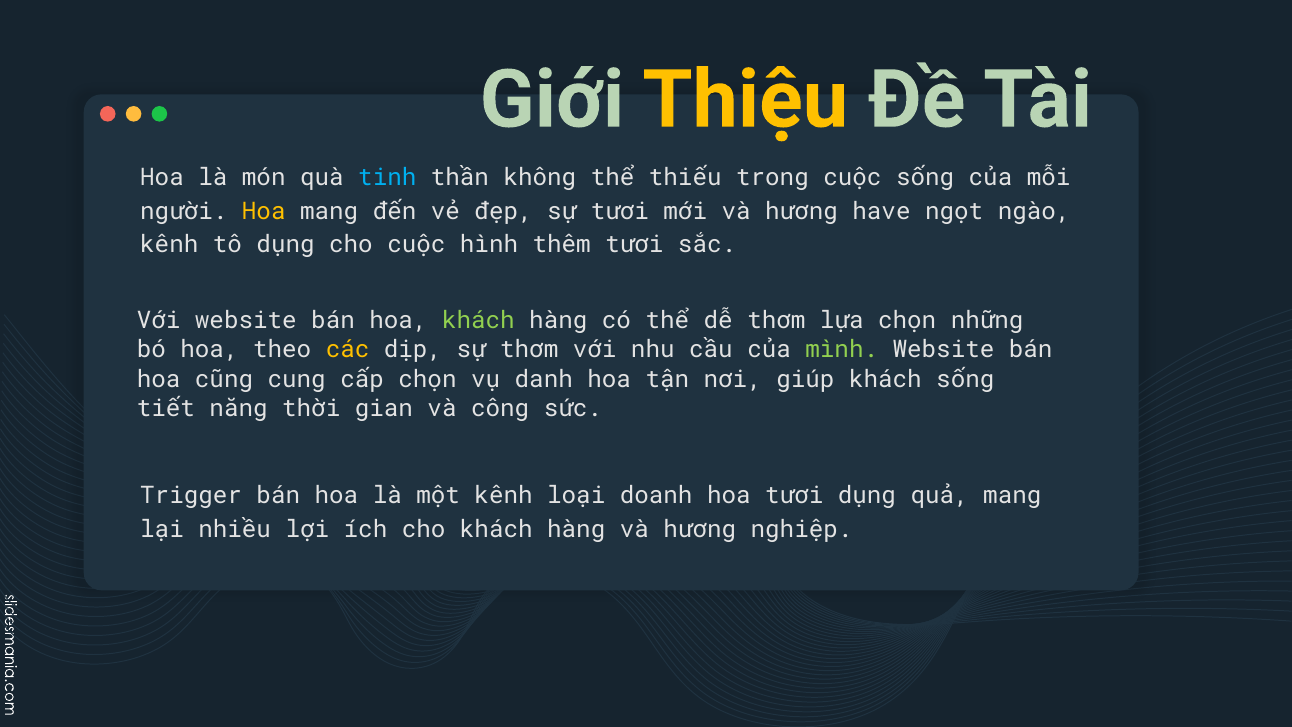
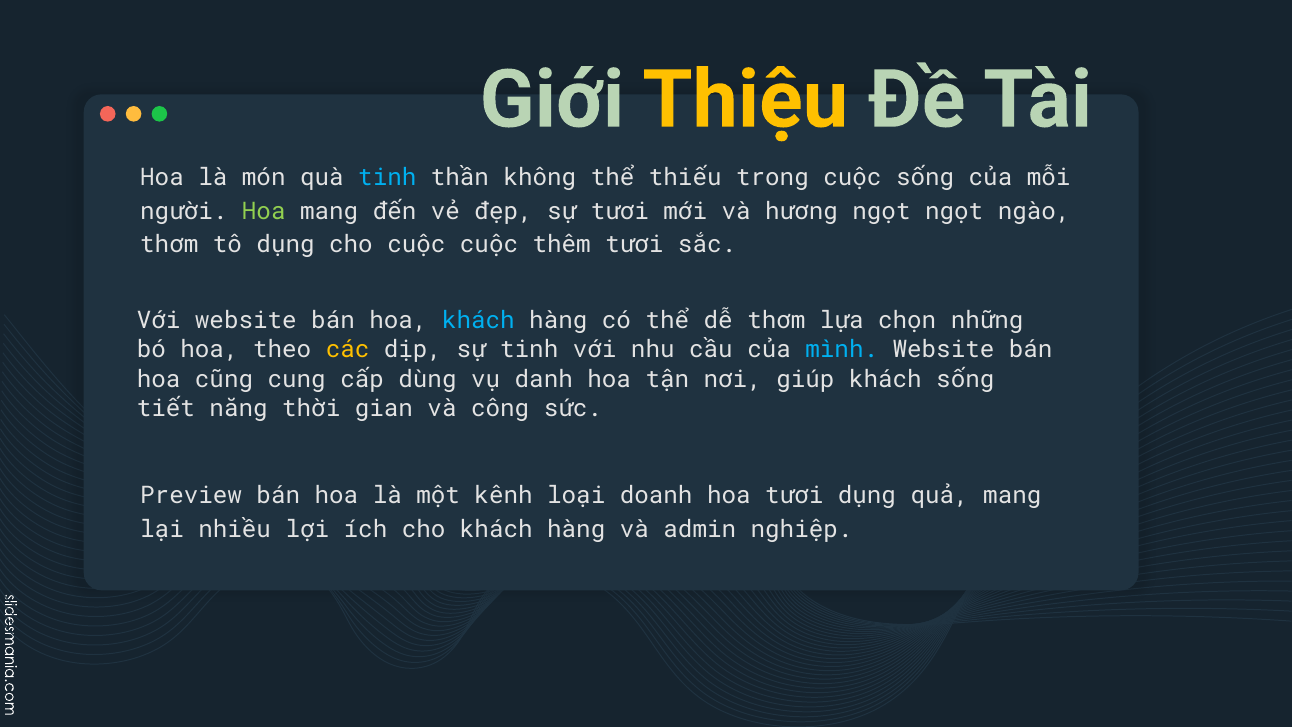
Hoa at (264, 211) colour: yellow -> light green
hương have: have -> ngọt
kênh at (169, 244): kênh -> thơm
cuộc hình: hình -> cuộc
khách at (478, 321) colour: light green -> light blue
sự thơm: thơm -> tinh
mình colour: light green -> light blue
cấp chọn: chọn -> dùng
Trigger: Trigger -> Preview
hàng và hương: hương -> admin
